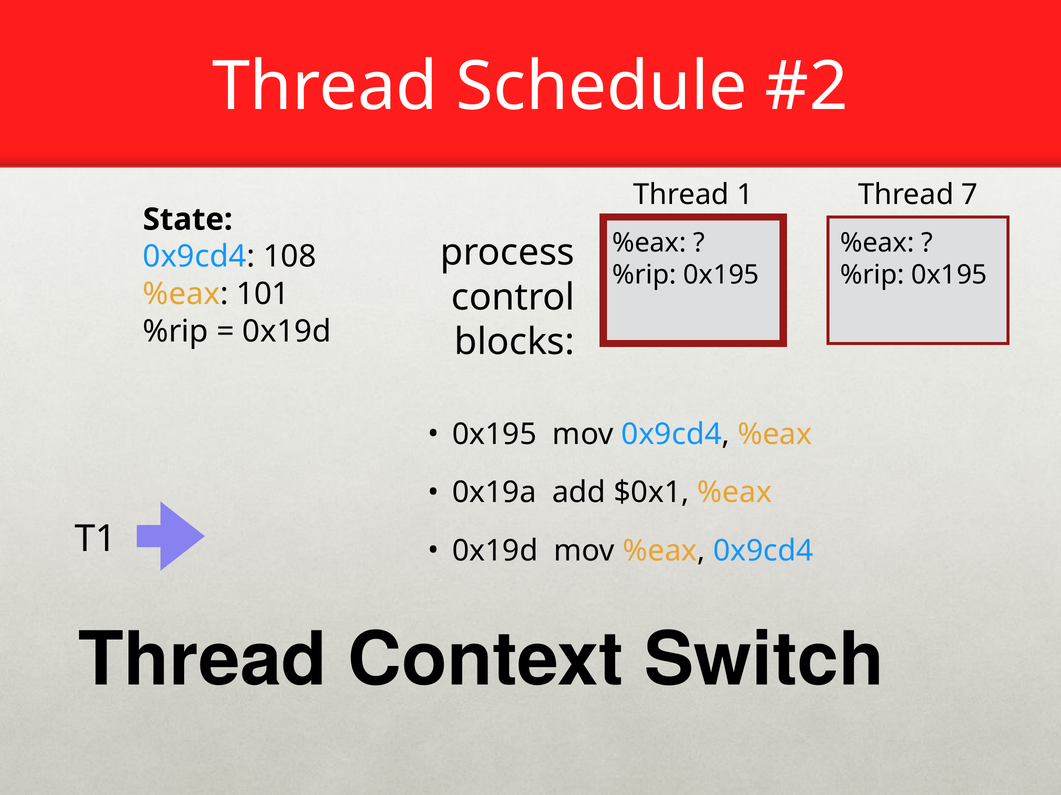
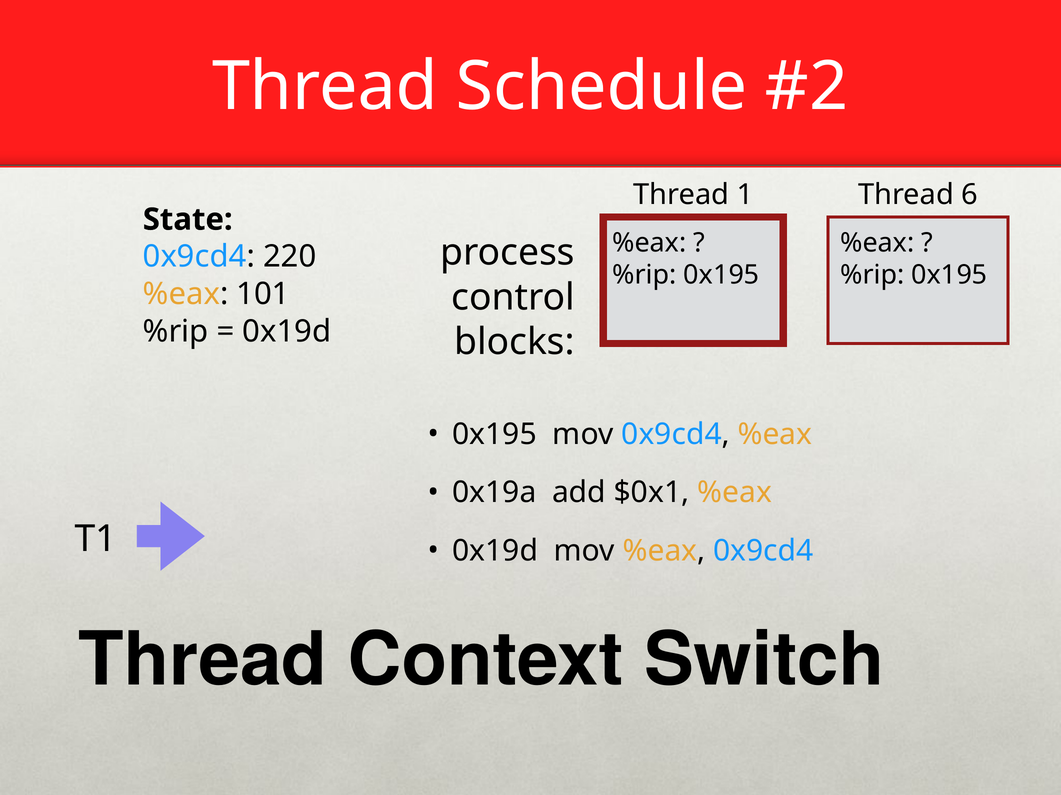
7: 7 -> 6
108: 108 -> 220
